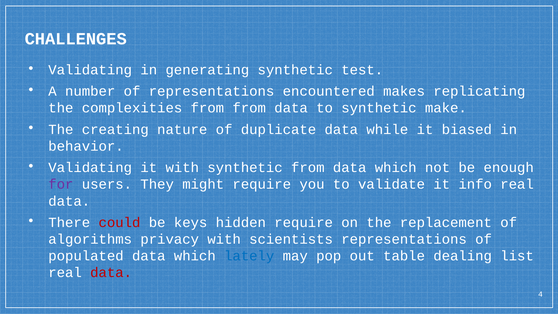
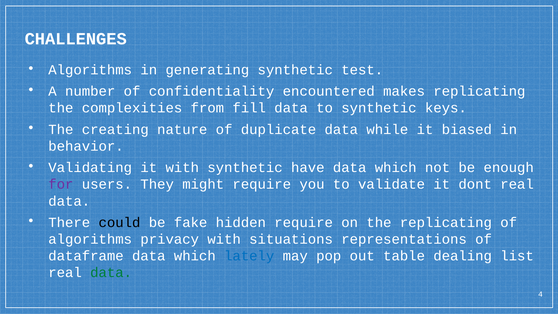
Validating at (90, 70): Validating -> Algorithms
of representations: representations -> confidentiality
from from: from -> fill
make: make -> keys
synthetic from: from -> have
info: info -> dont
could colour: red -> black
keys: keys -> fake
the replacement: replacement -> replicating
scientists: scientists -> situations
populated: populated -> dataframe
data at (111, 273) colour: red -> green
